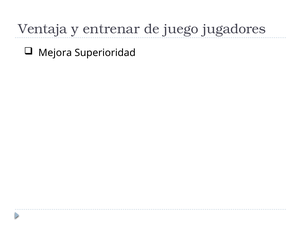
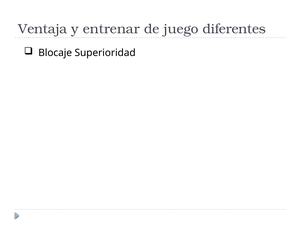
jugadores: jugadores -> diferentes
Mejora: Mejora -> Blocaje
